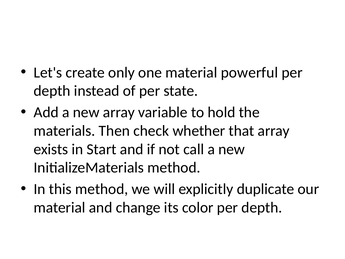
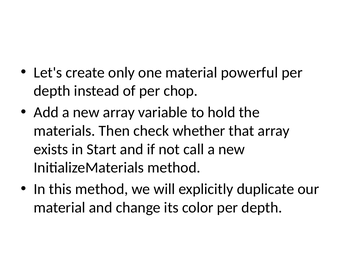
state: state -> chop
